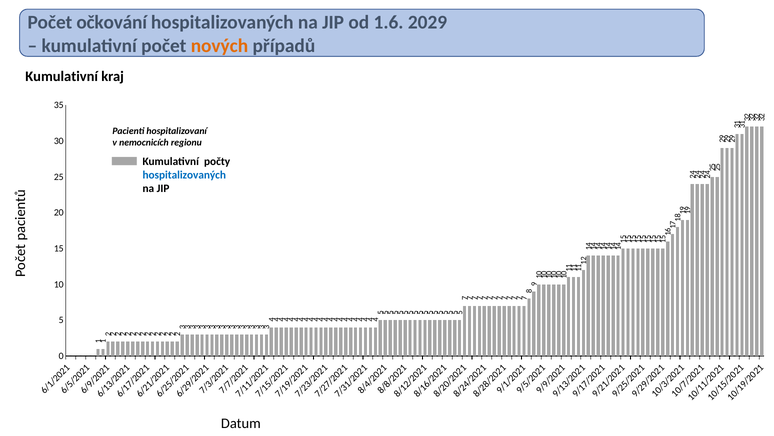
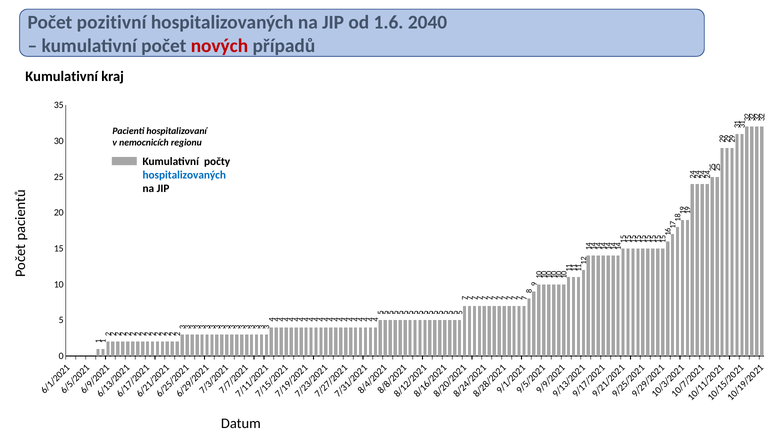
očkování: očkování -> pozitivní
2029: 2029 -> 2040
nových colour: orange -> red
